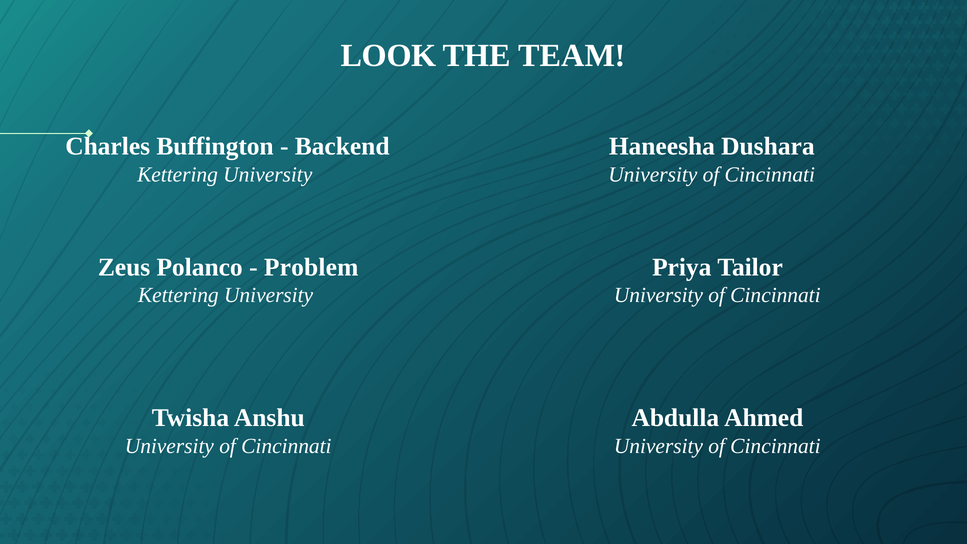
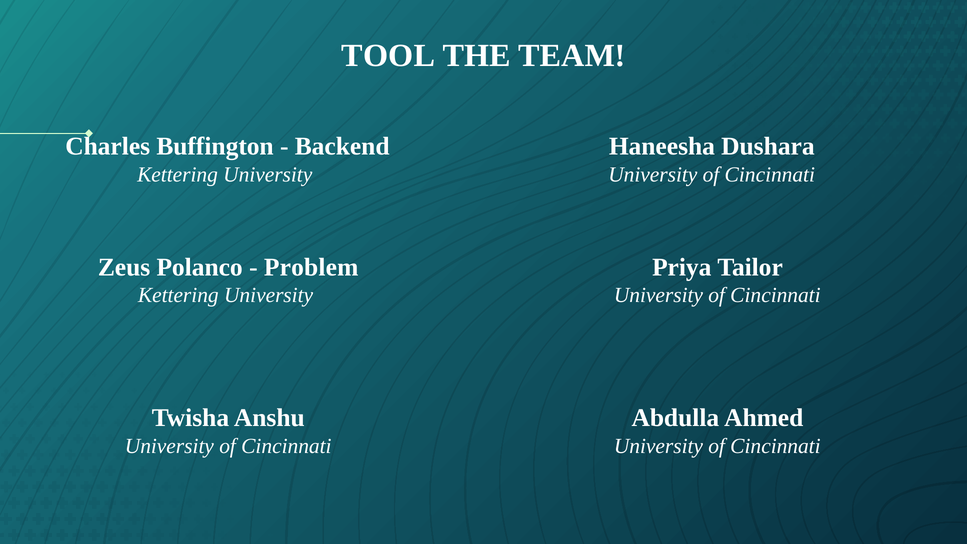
LOOK: LOOK -> TOOL
